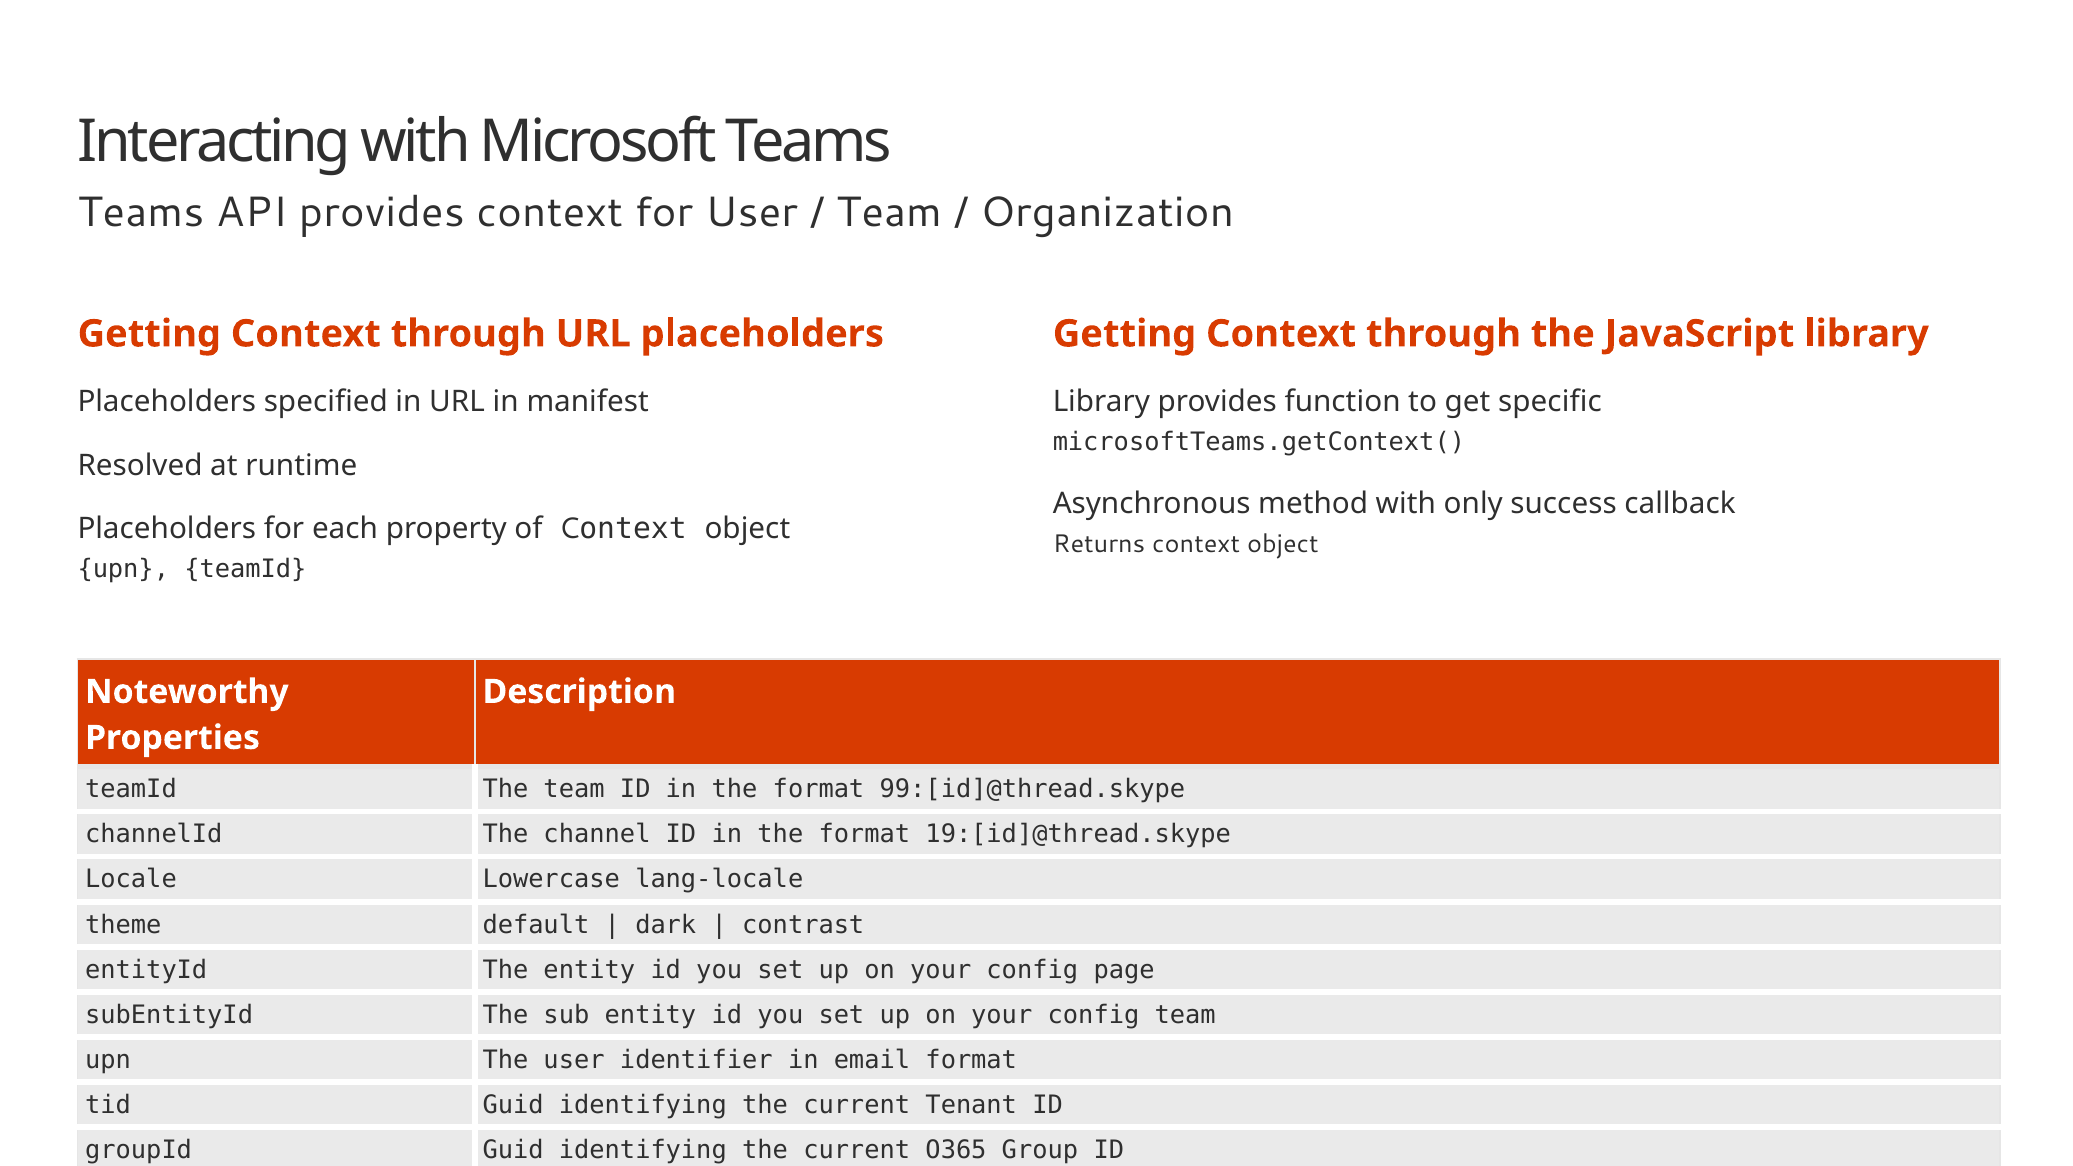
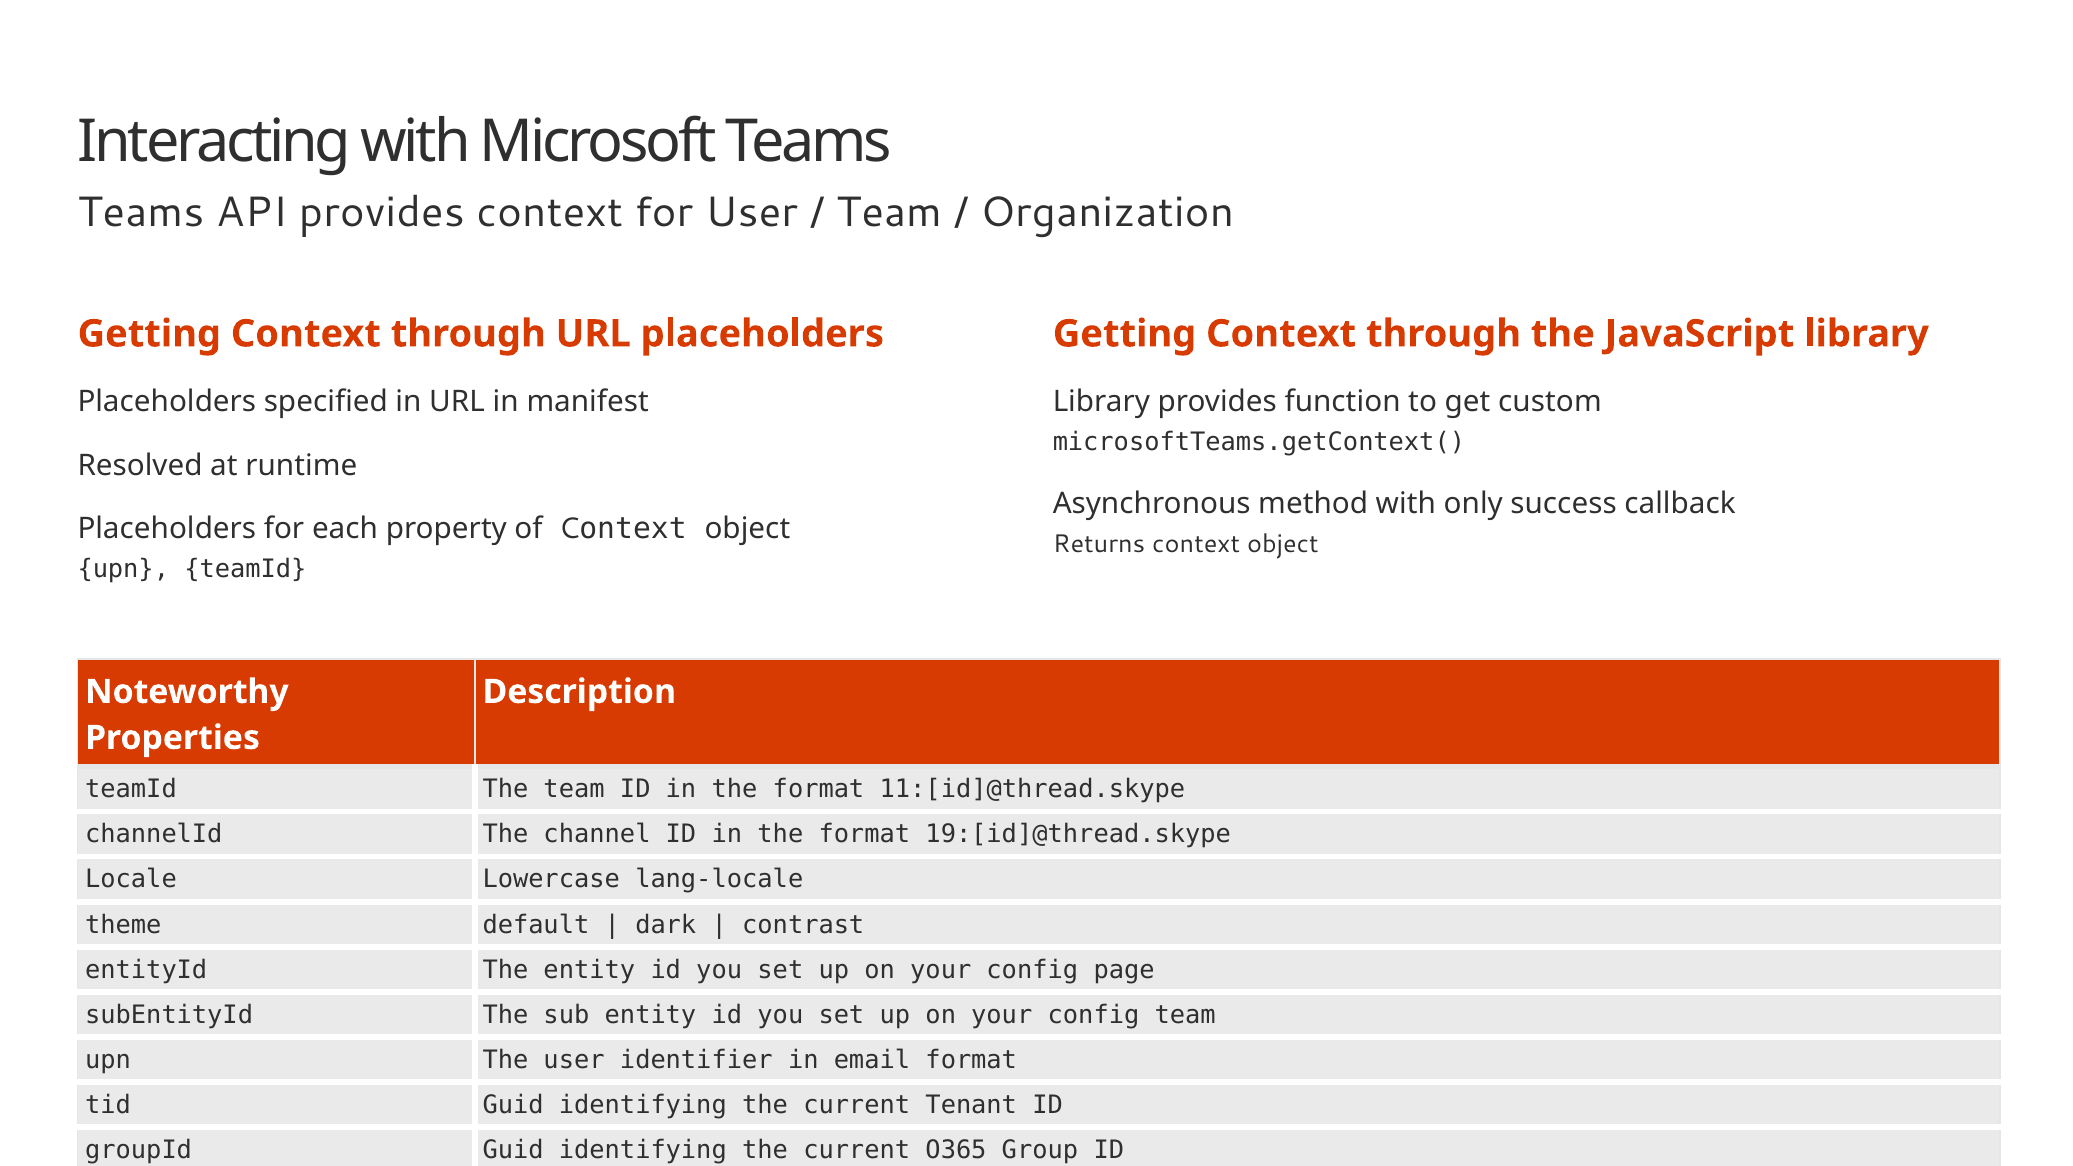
specific: specific -> custom
99:[id]@thread.skype: 99:[id]@thread.skype -> 11:[id]@thread.skype
